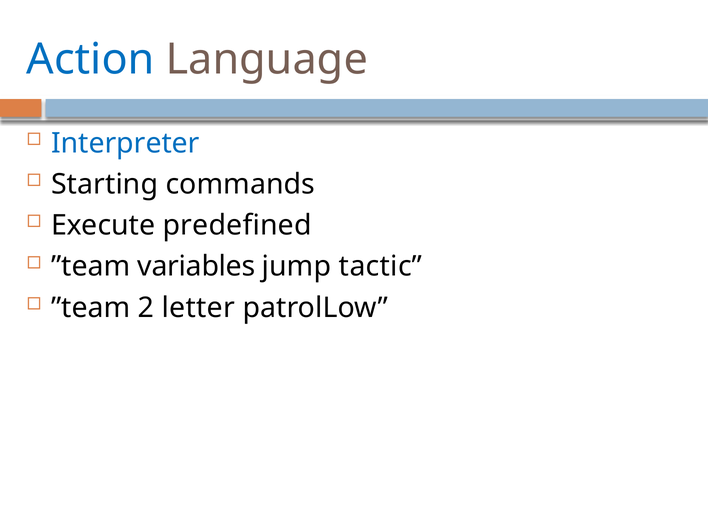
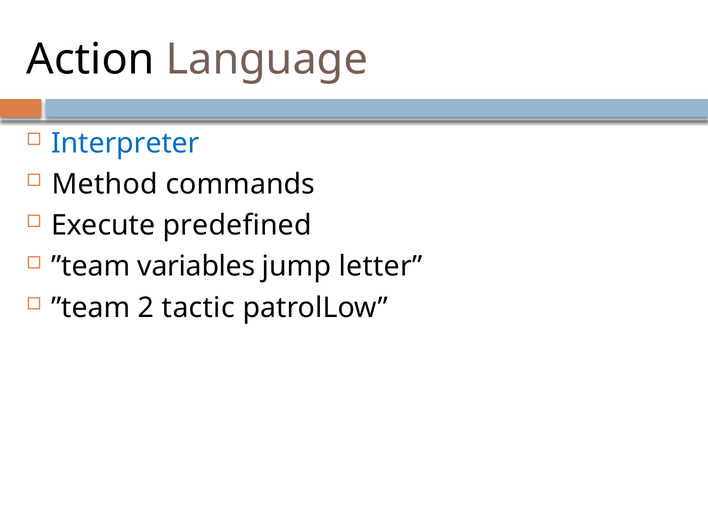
Action colour: blue -> black
Starting: Starting -> Method
tactic: tactic -> letter
letter: letter -> tactic
